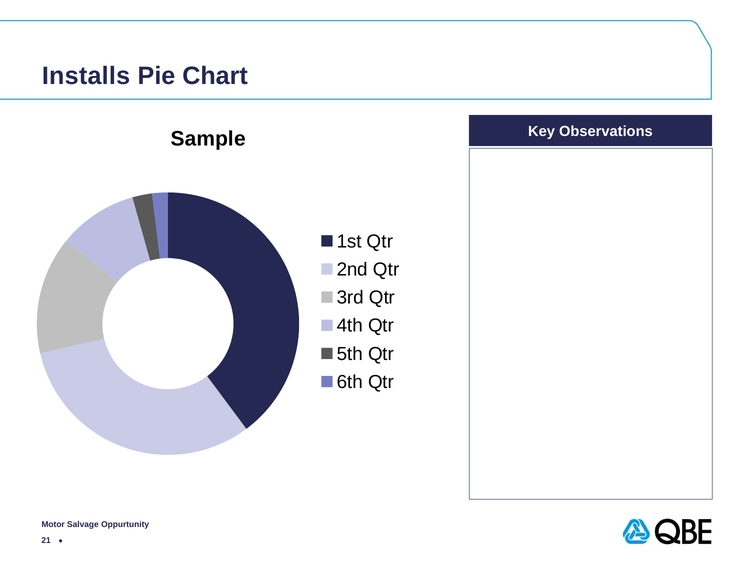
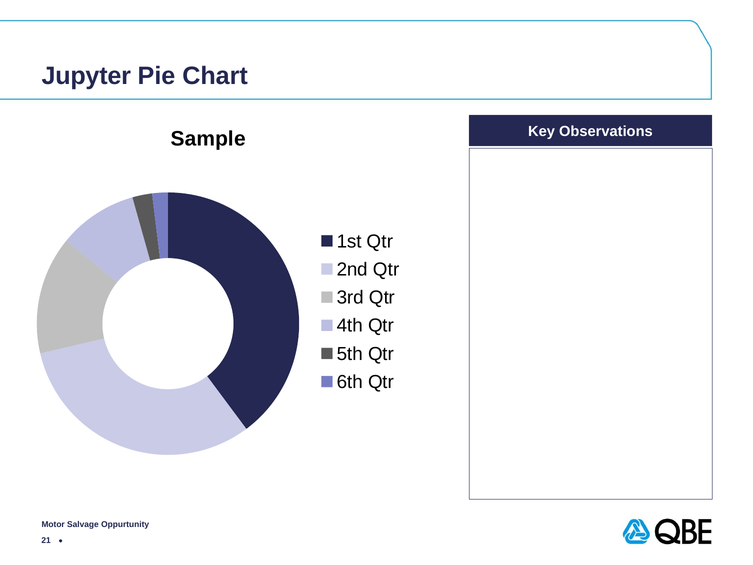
Installs: Installs -> Jupyter
